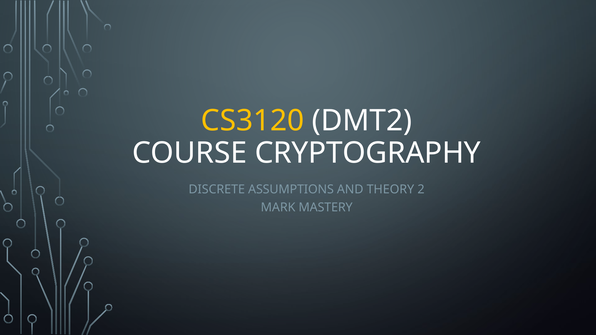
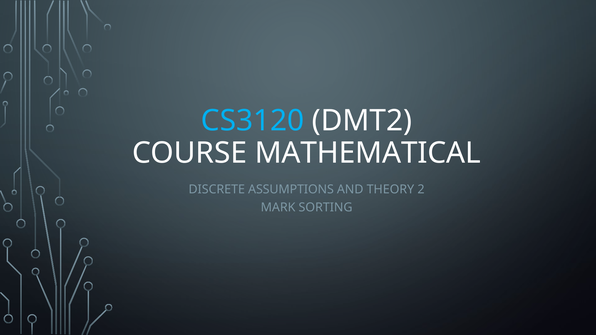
CS3120 colour: yellow -> light blue
CRYPTOGRAPHY: CRYPTOGRAPHY -> MATHEMATICAL
MASTERY: MASTERY -> SORTING
